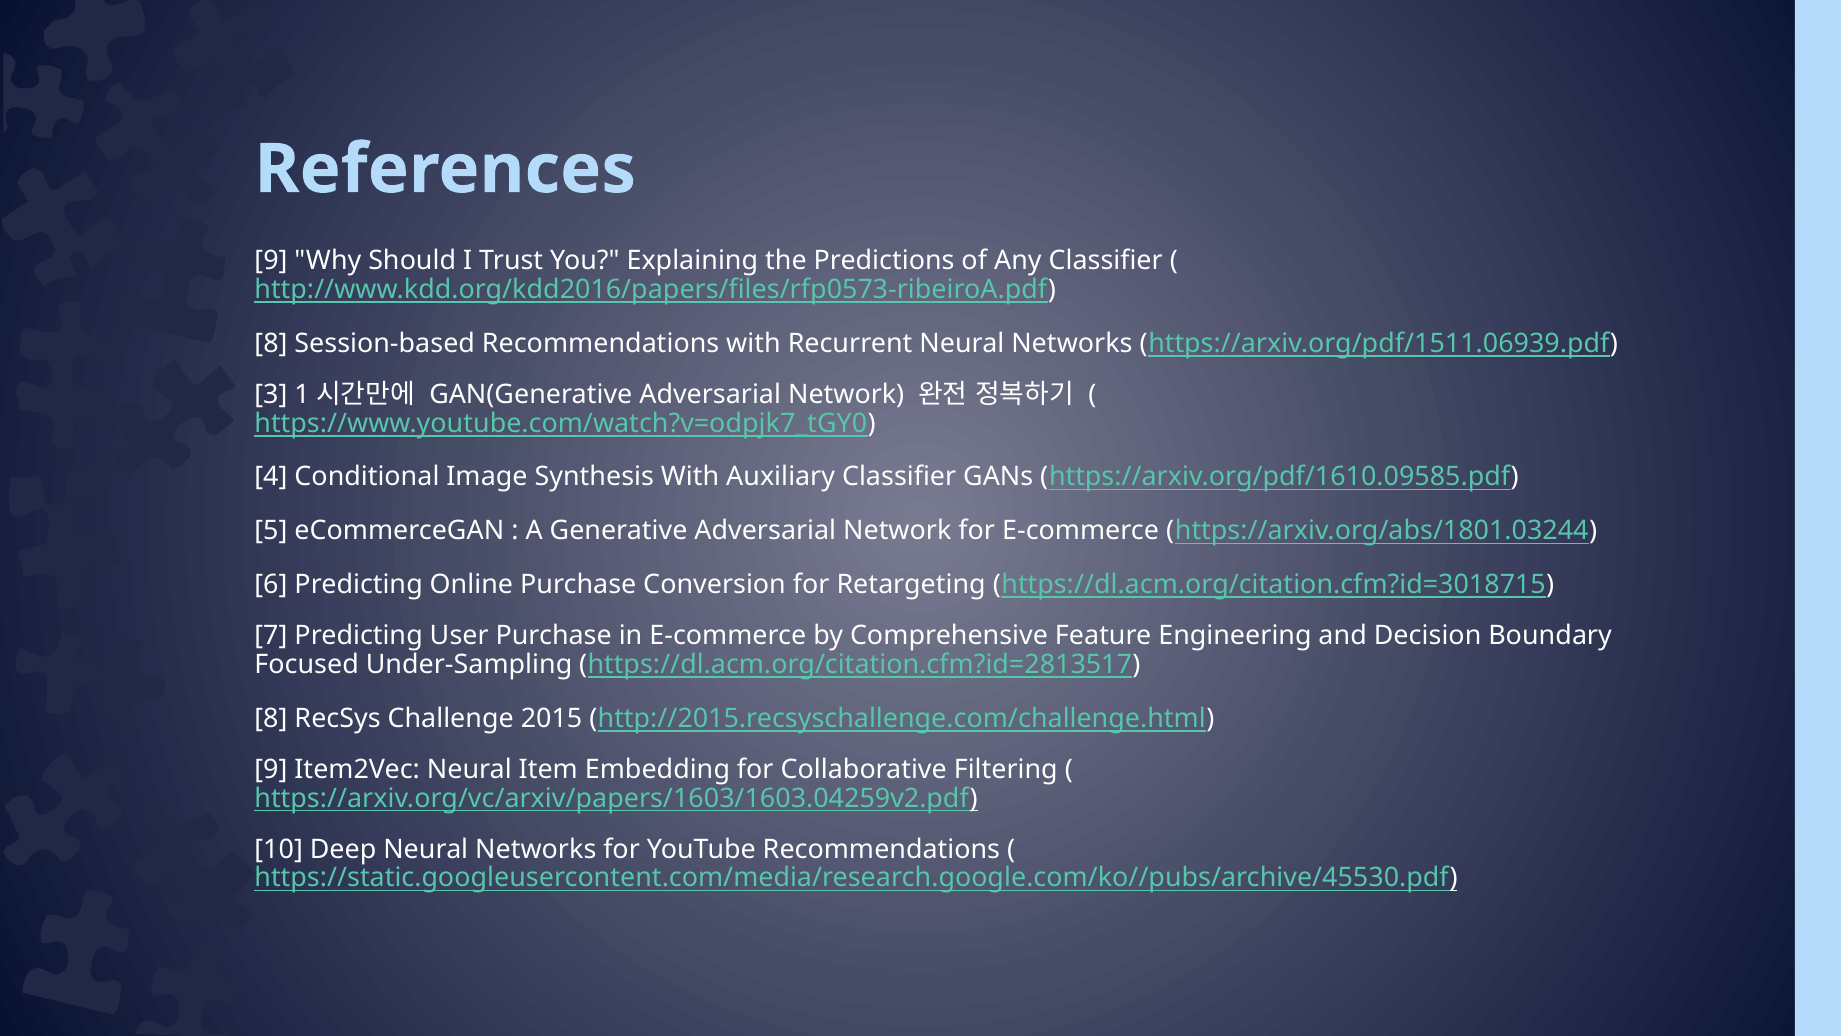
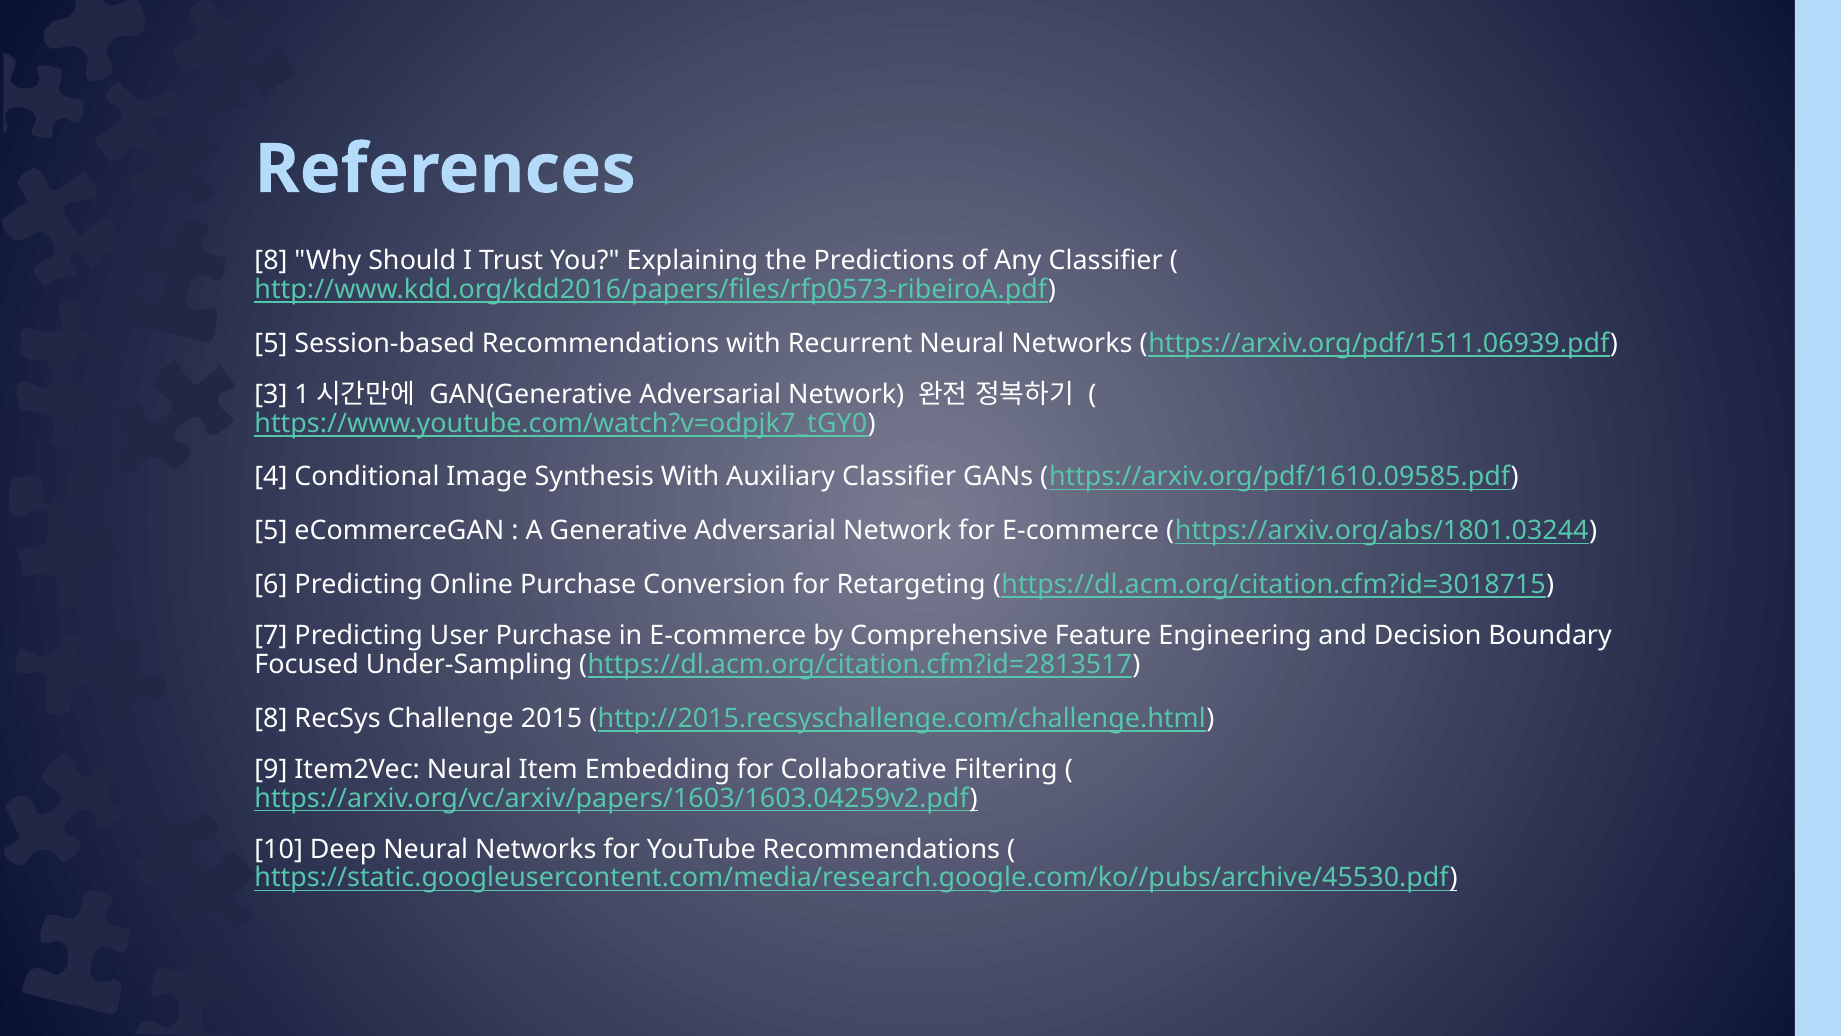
9 at (271, 261): 9 -> 8
8 at (271, 343): 8 -> 5
